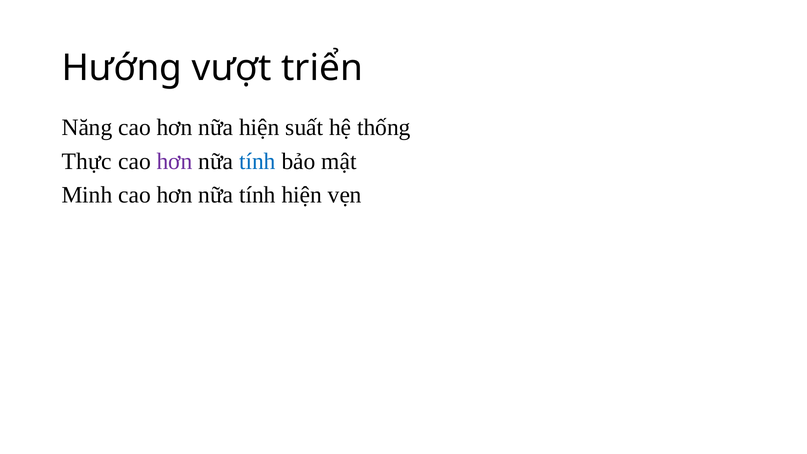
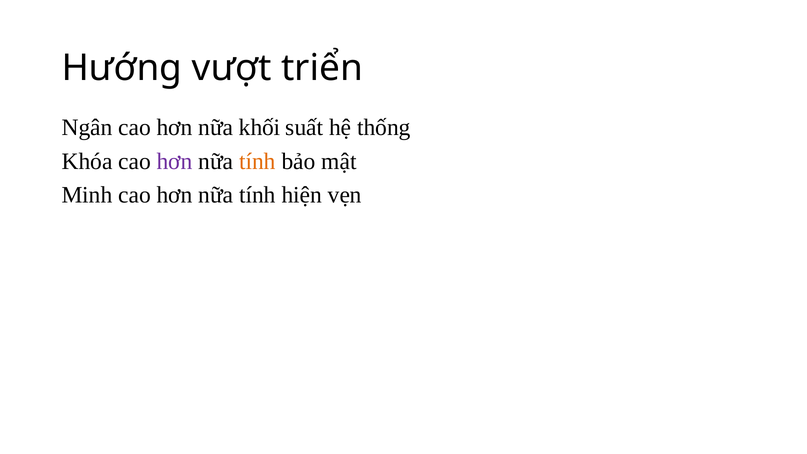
Năng: Năng -> Ngân
nữa hiện: hiện -> khối
Thực: Thực -> Khóa
tính at (257, 161) colour: blue -> orange
